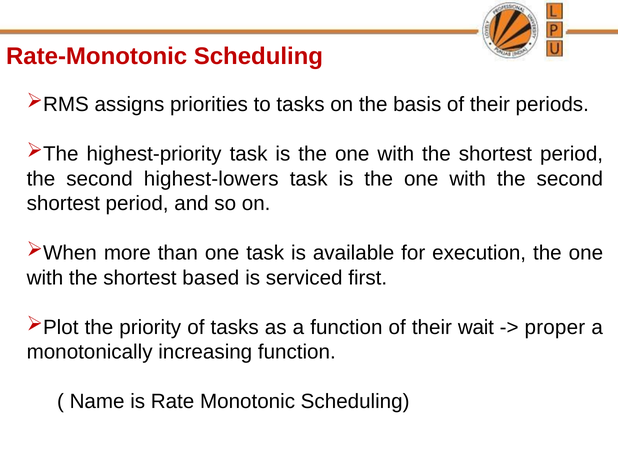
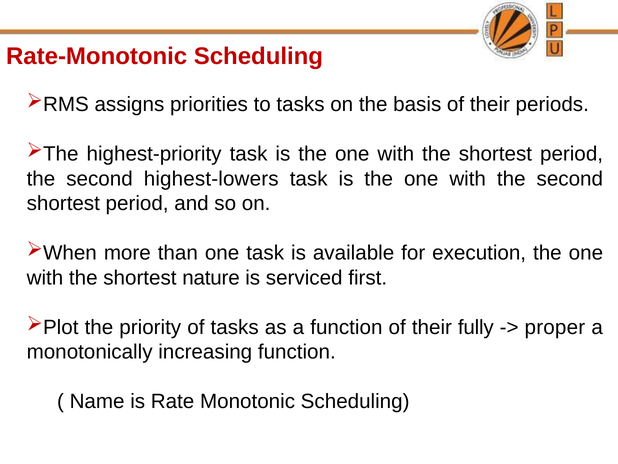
based: based -> nature
wait: wait -> fully
